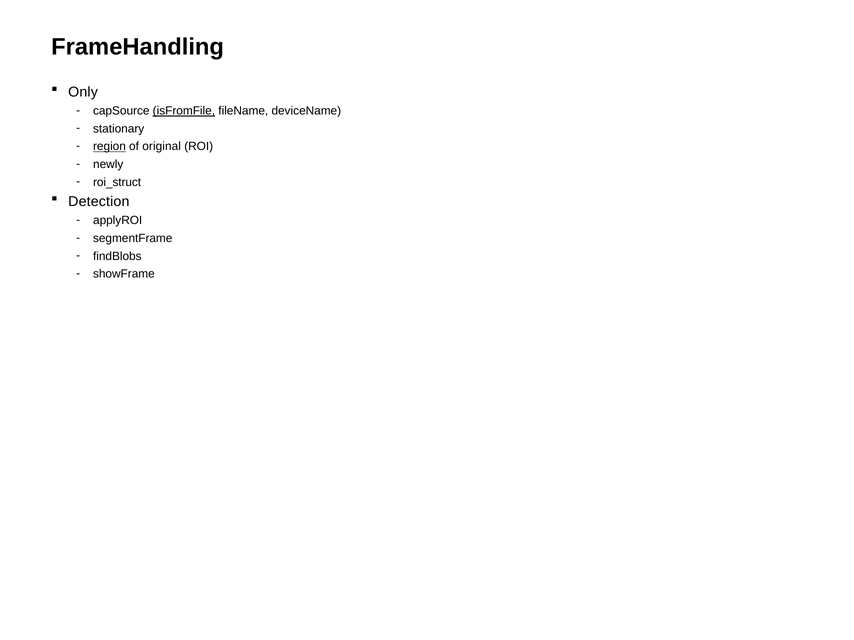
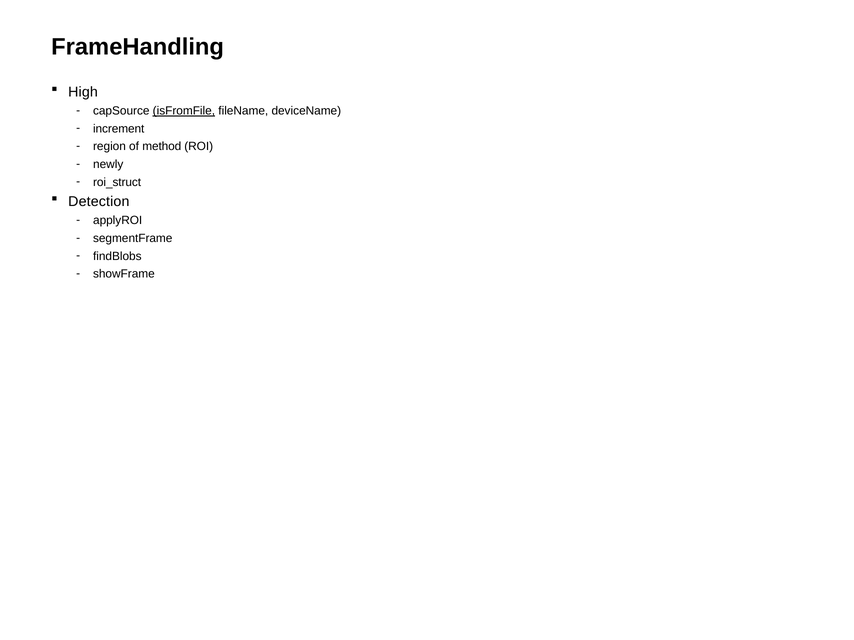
Only: Only -> High
stationary: stationary -> increment
region underline: present -> none
original: original -> method
